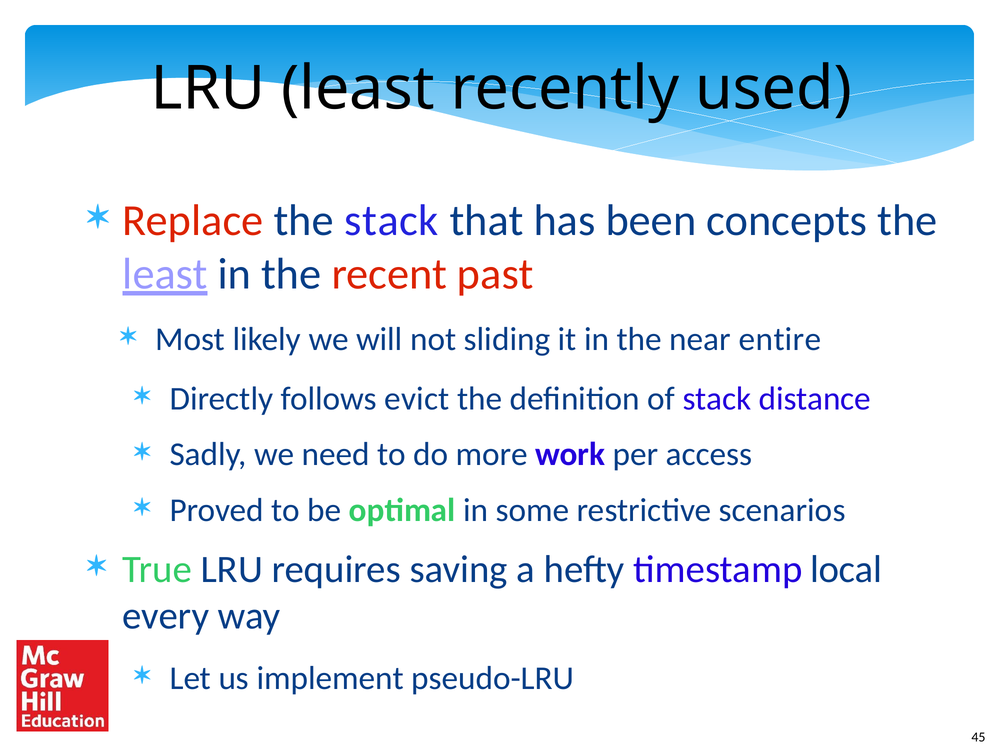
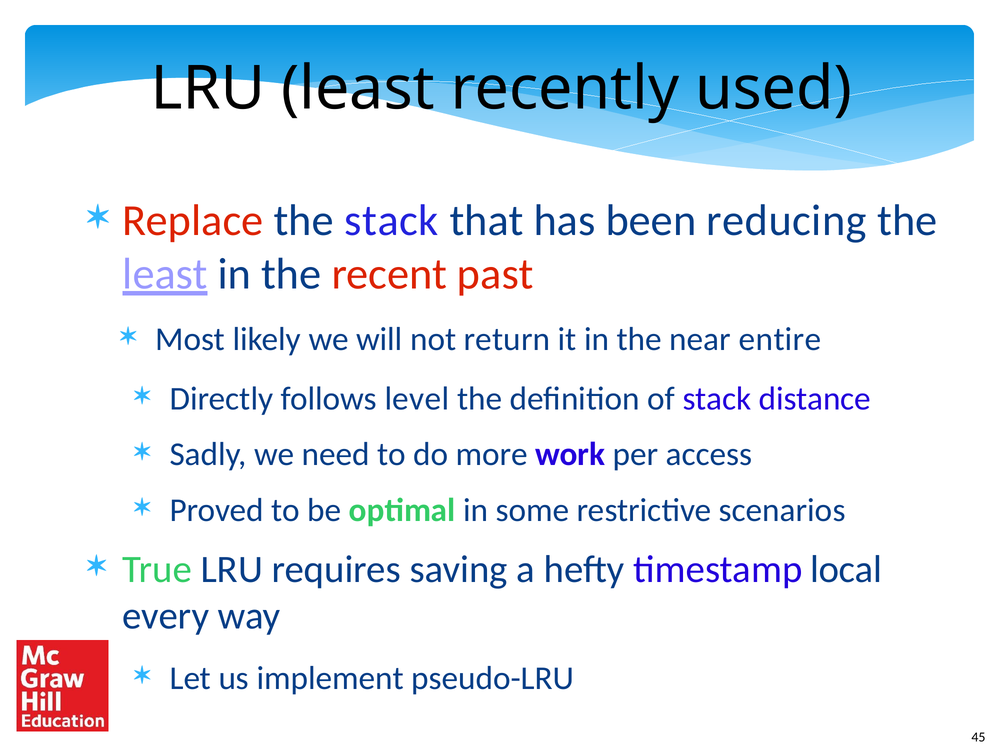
concepts: concepts -> reducing
sliding: sliding -> return
evict: evict -> level
